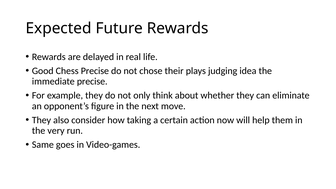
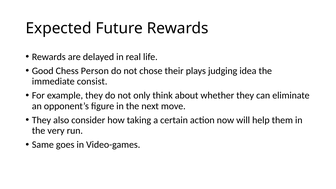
Chess Precise: Precise -> Person
immediate precise: precise -> consist
